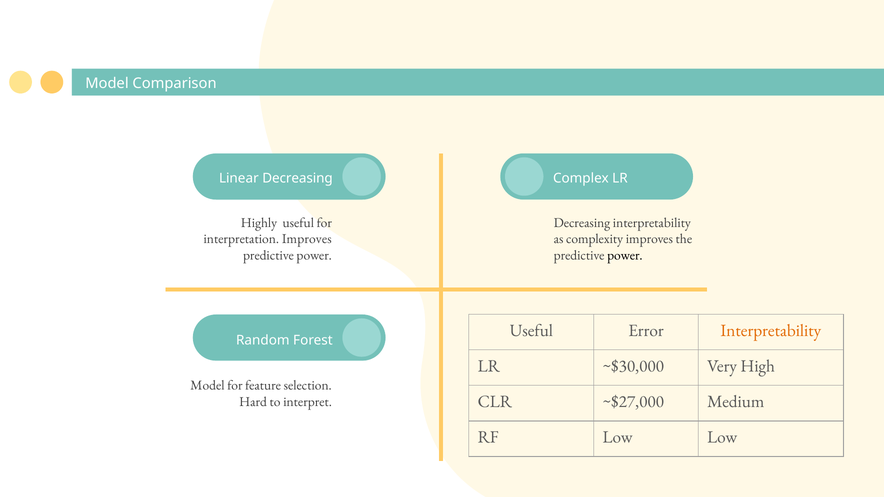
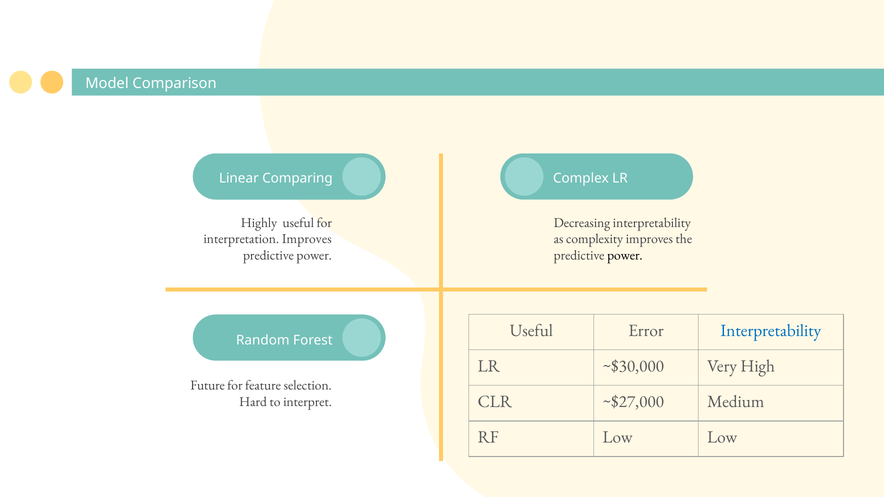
Linear Decreasing: Decreasing -> Comparing
Interpretability at (771, 331) colour: orange -> blue
Model at (207, 386): Model -> Future
